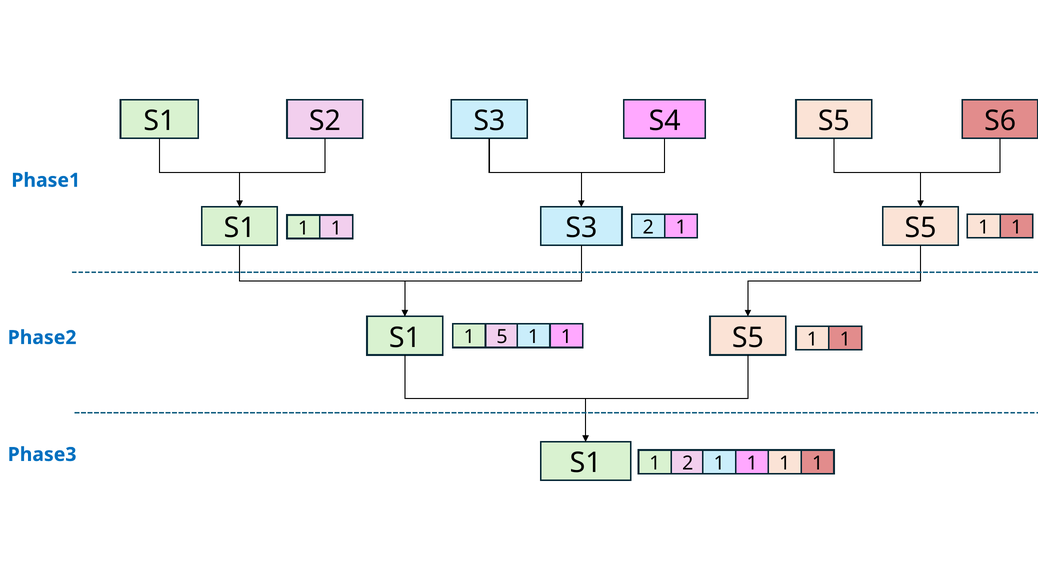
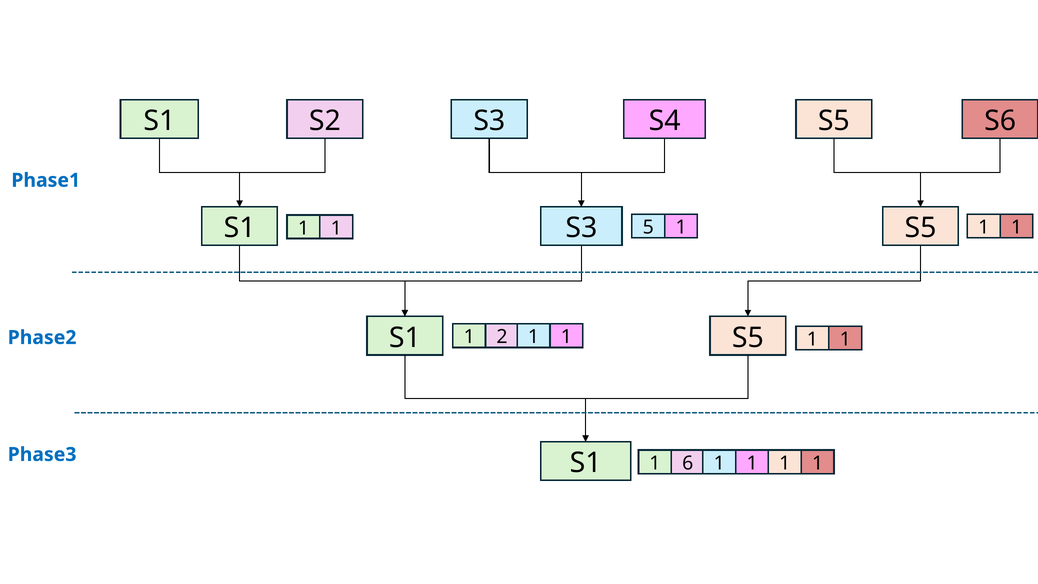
2 at (648, 227): 2 -> 5
5: 5 -> 2
2 at (688, 463): 2 -> 6
